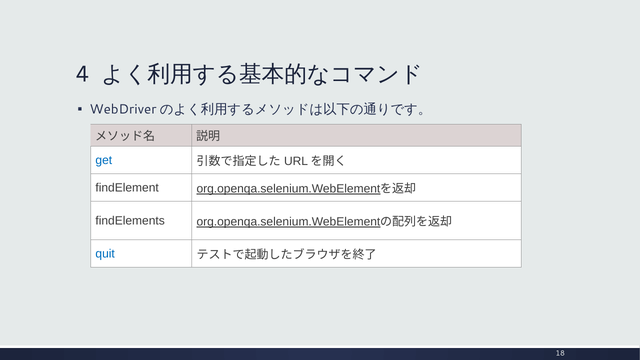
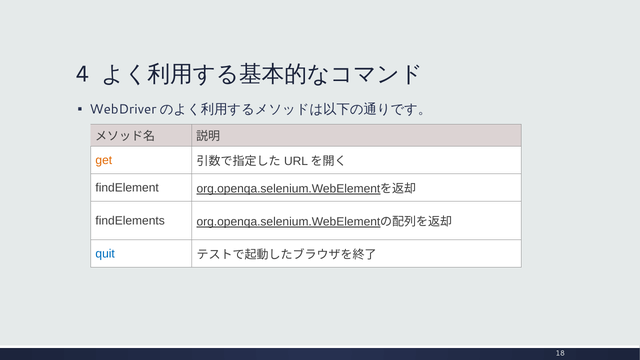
get colour: blue -> orange
